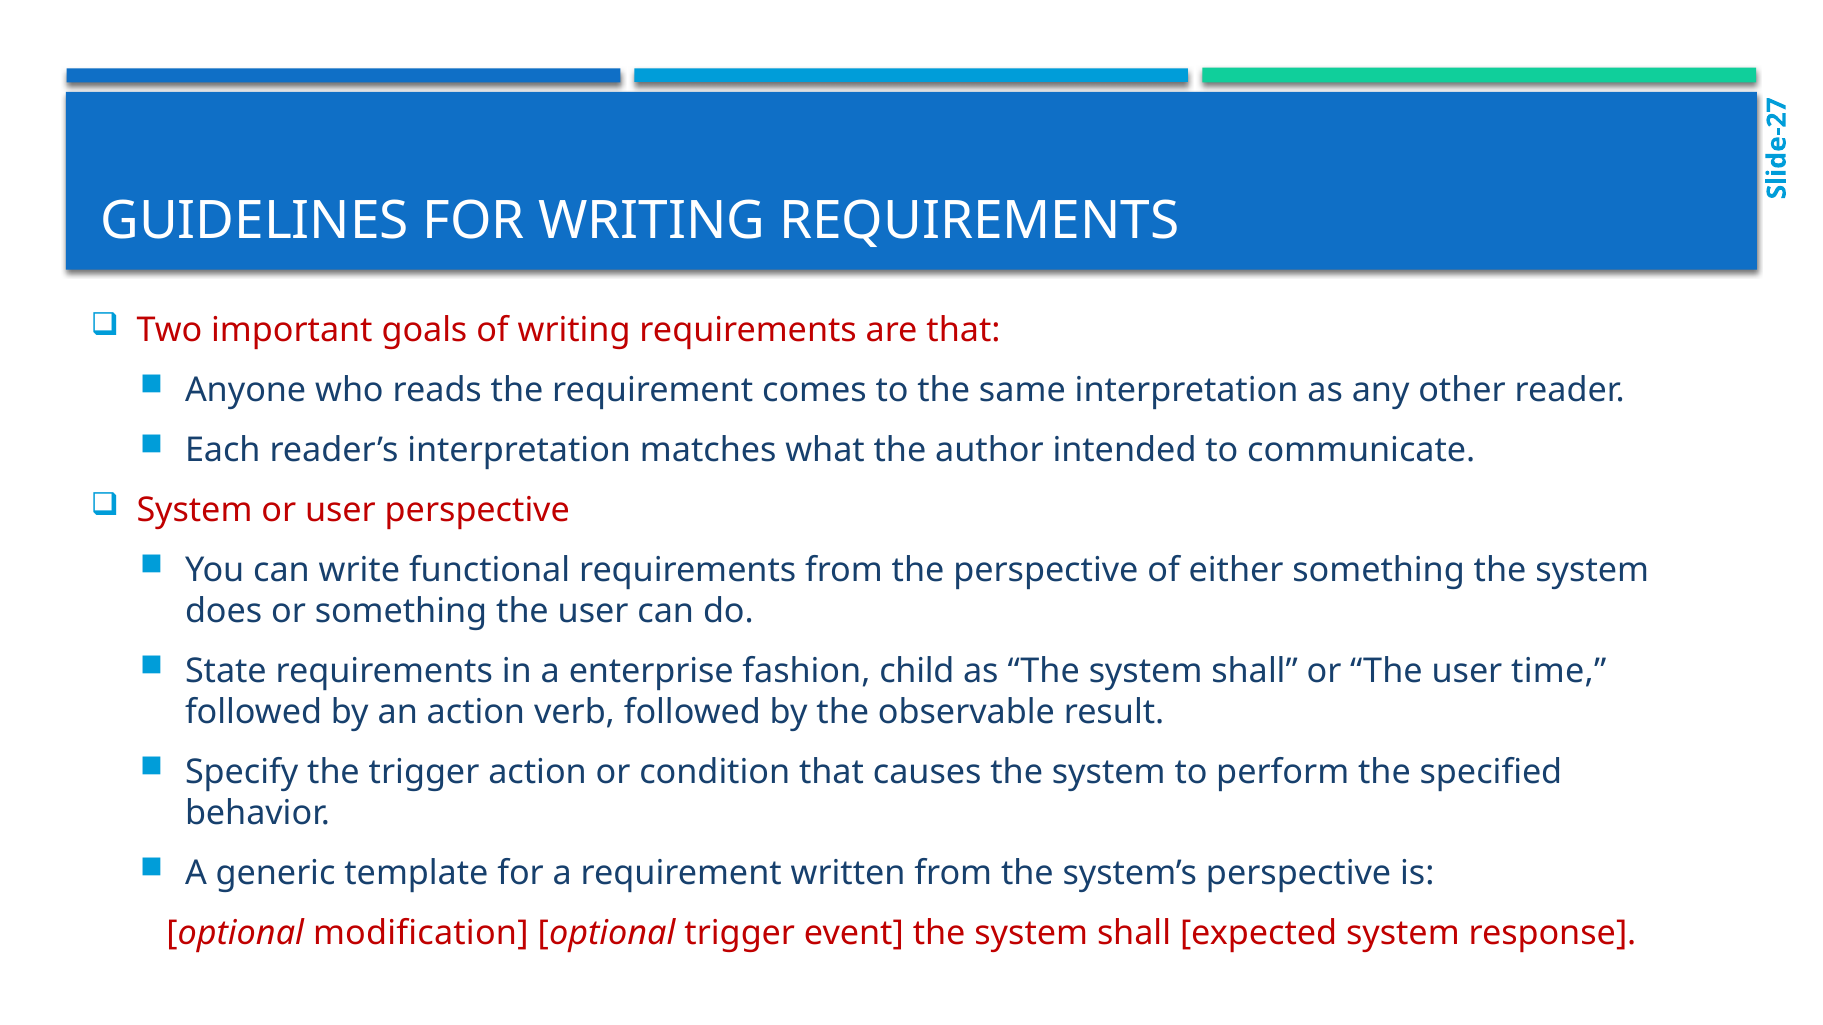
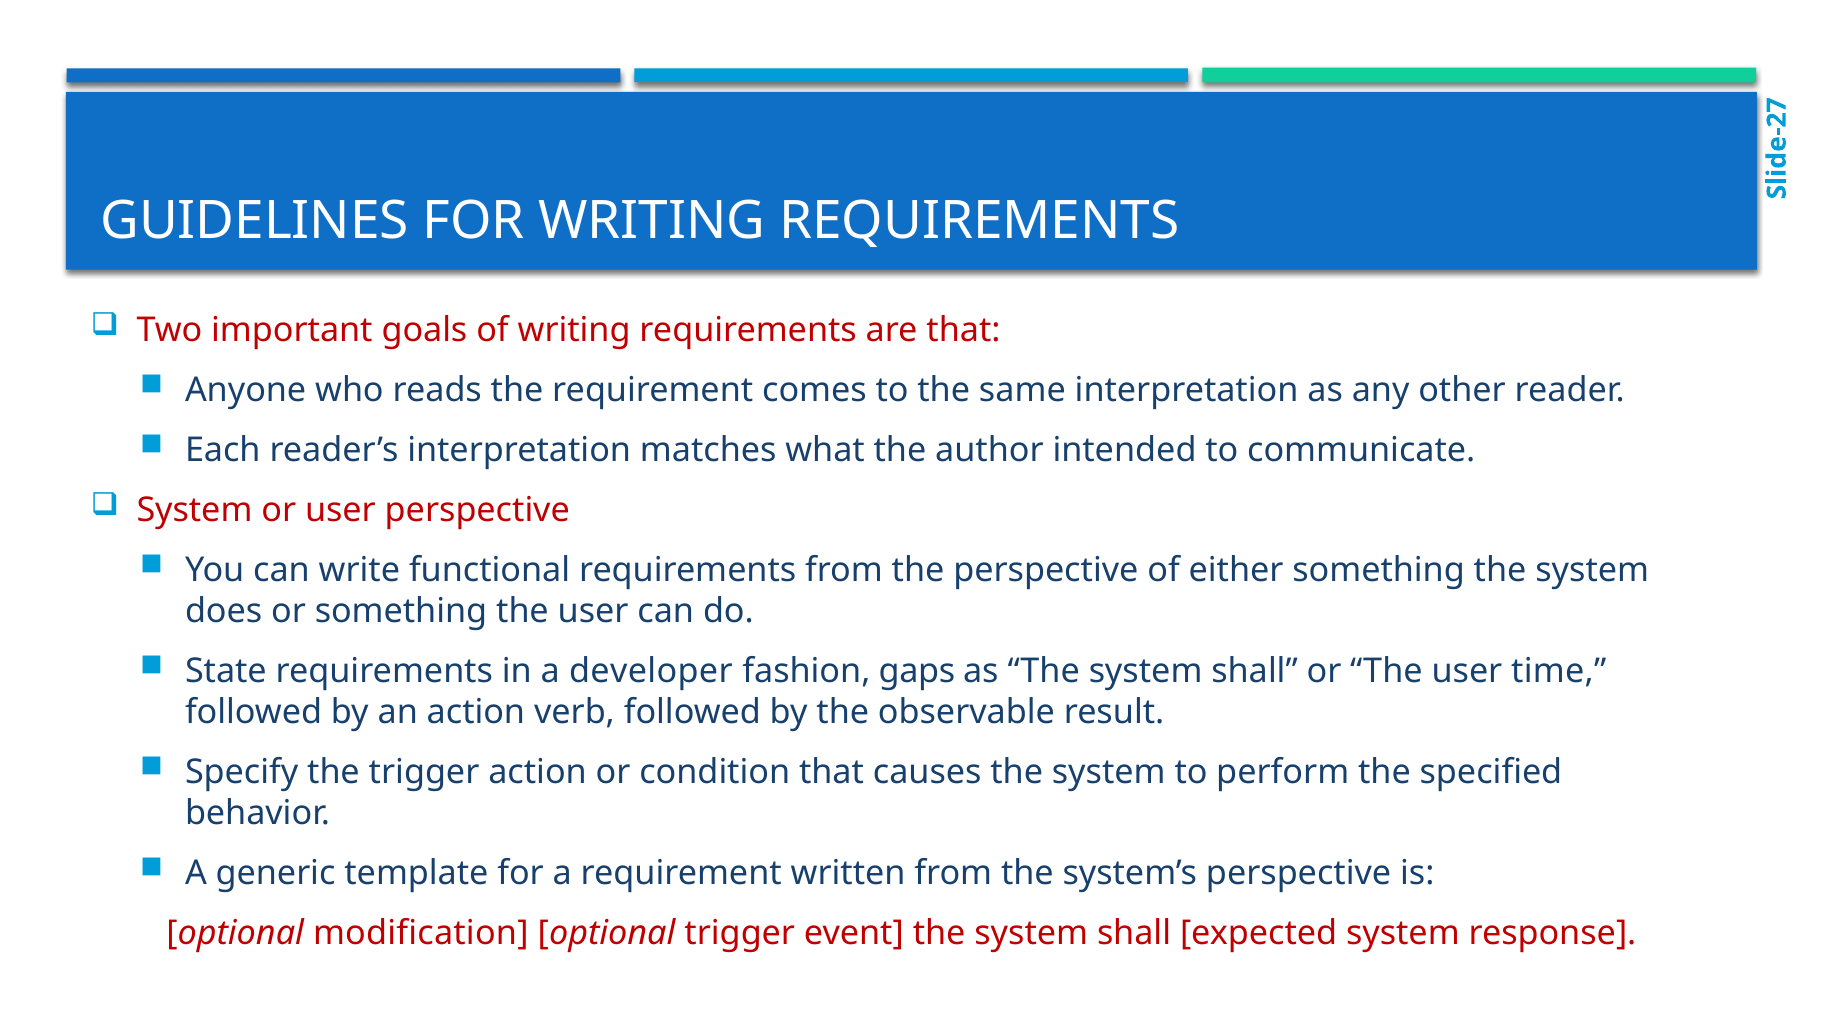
enterprise: enterprise -> developer
child: child -> gaps
